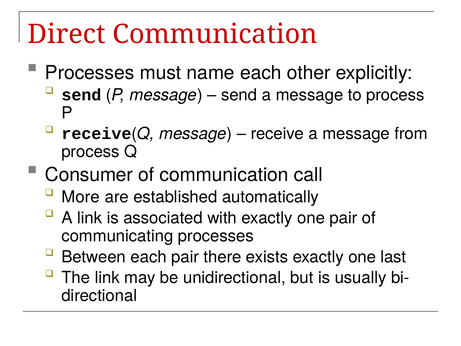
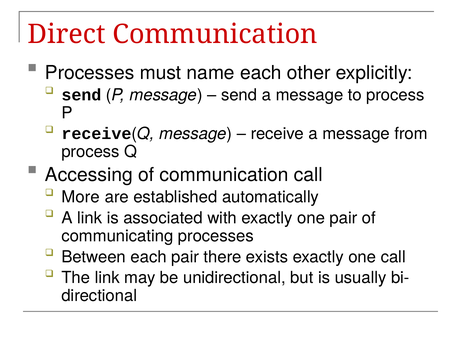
Consumer: Consumer -> Accessing
one last: last -> call
